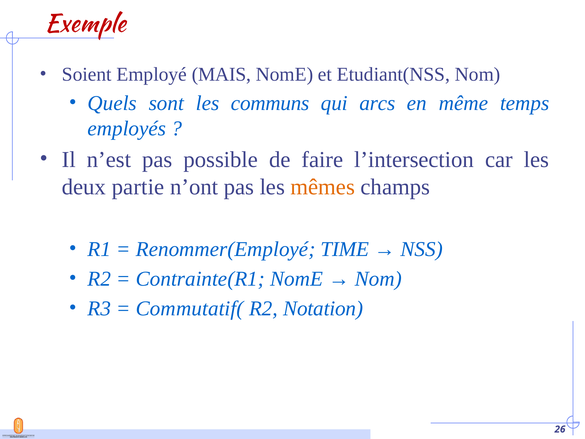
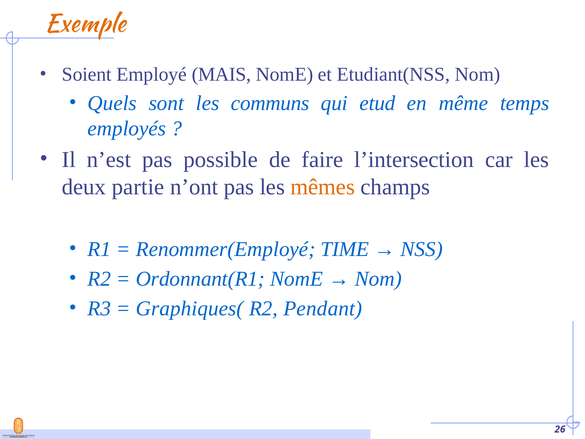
Exemple colour: red -> orange
arcs: arcs -> etud
Contrainte(R1: Contrainte(R1 -> Ordonnant(R1
Commutatif(: Commutatif( -> Graphiques(
Notation: Notation -> Pendant
